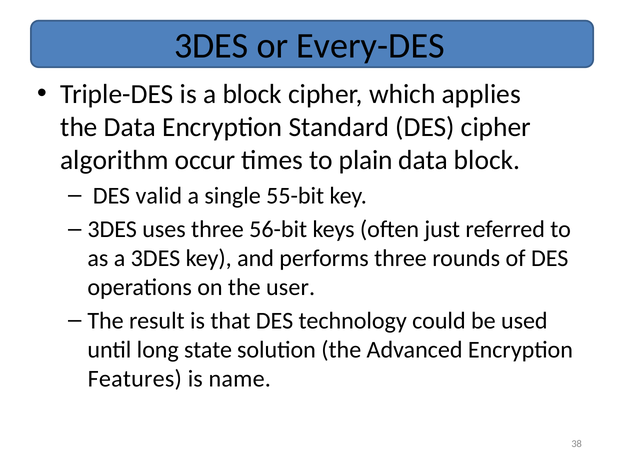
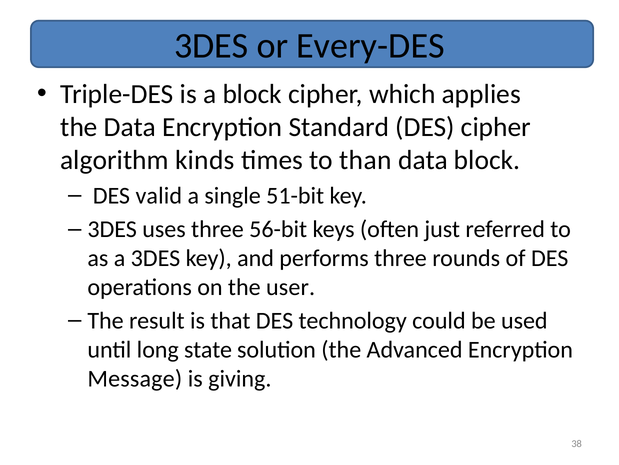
occur: occur -> kinds
plain: plain -> than
55-bit: 55-bit -> 51-bit
Features: Features -> Message
name: name -> giving
